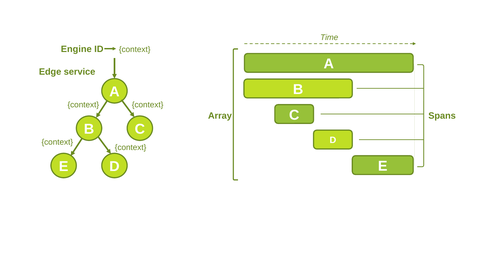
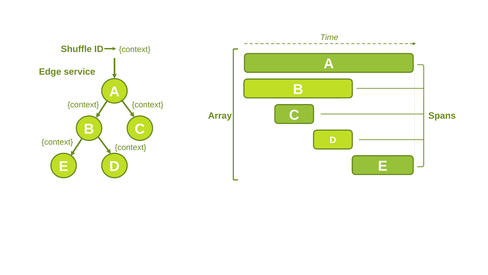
Engine: Engine -> Shuffle
